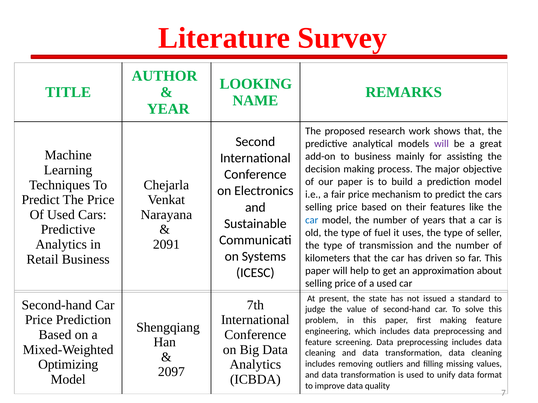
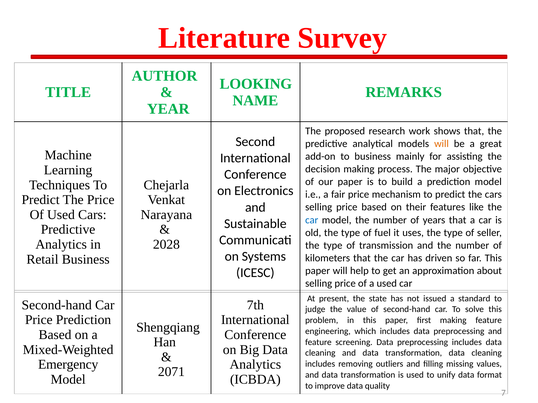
will at (442, 144) colour: purple -> orange
2091: 2091 -> 2028
Optimizing: Optimizing -> Emergency
2097: 2097 -> 2071
